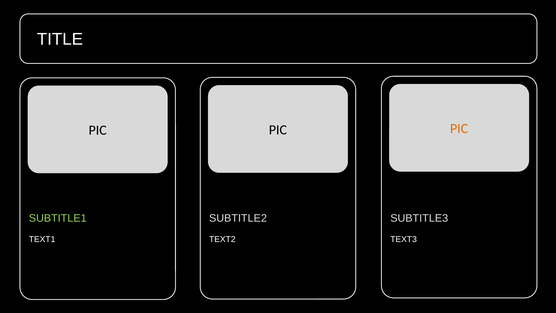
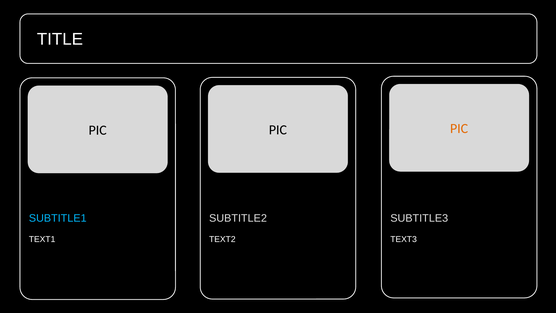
SUBTITLE1 colour: light green -> light blue
